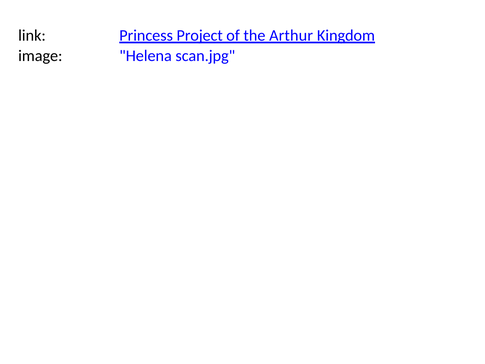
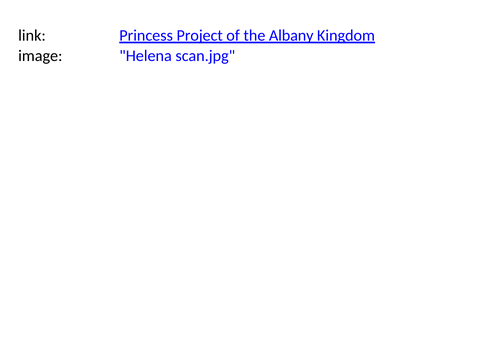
Arthur: Arthur -> Albany
